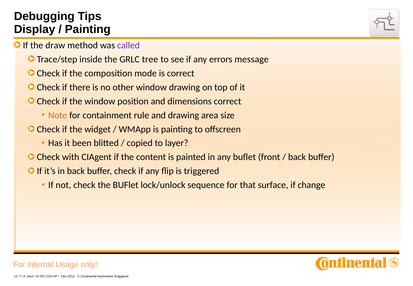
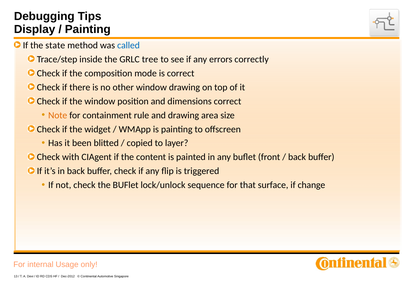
draw: draw -> state
called colour: purple -> blue
message: message -> correctly
